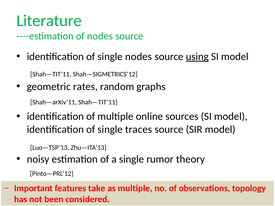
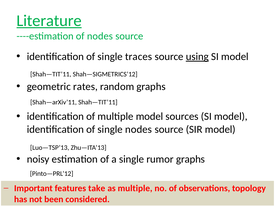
Literature underline: none -> present
single nodes: nodes -> traces
multiple online: online -> model
single traces: traces -> nodes
rumor theory: theory -> graphs
